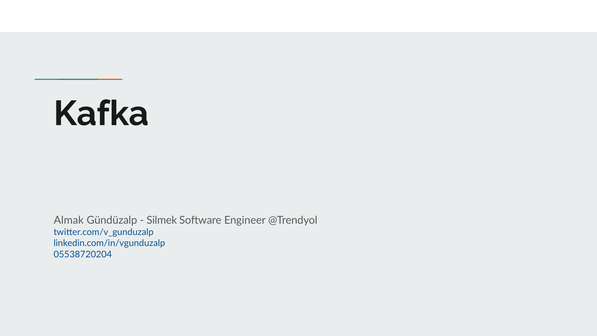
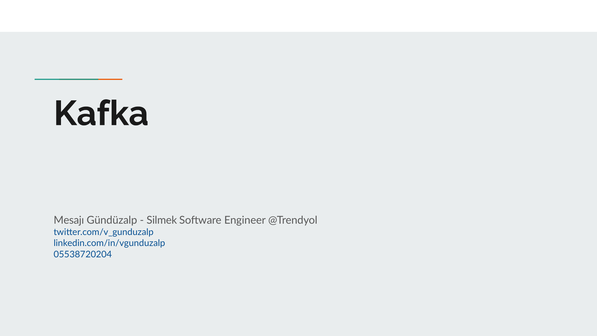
Almak: Almak -> Mesajı
